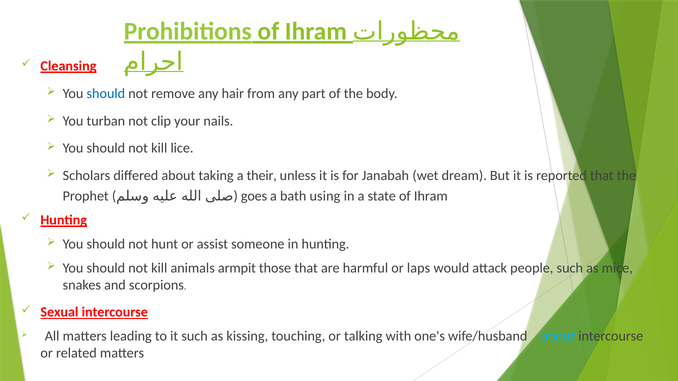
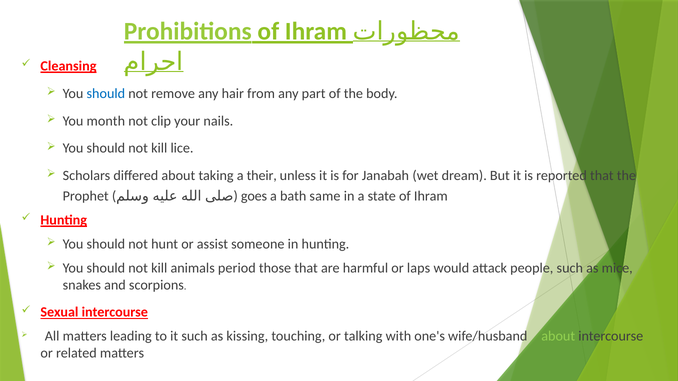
turban: turban -> month
using: using -> same
armpit: armpit -> period
about at (558, 337) colour: light blue -> light green
